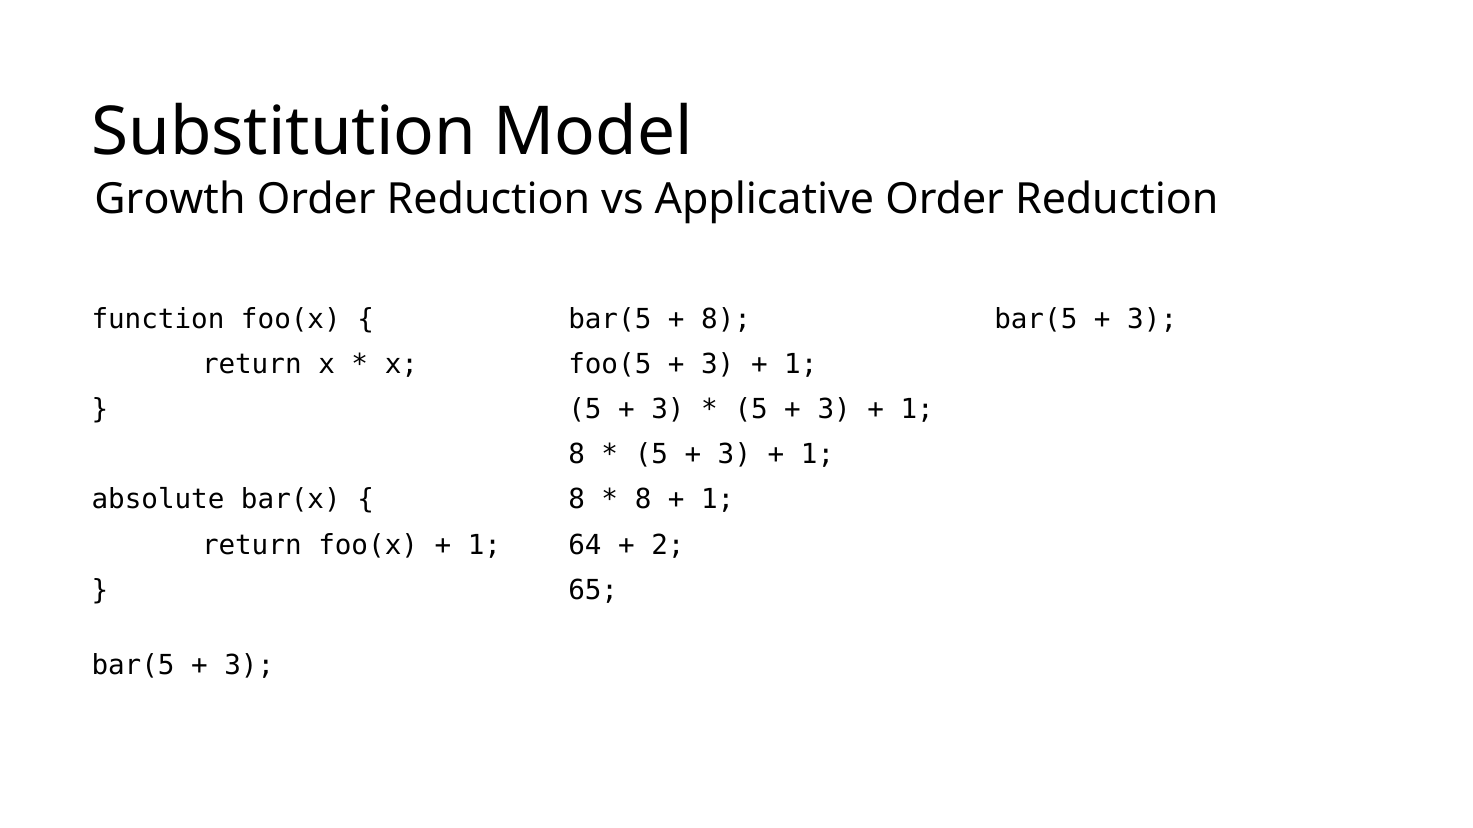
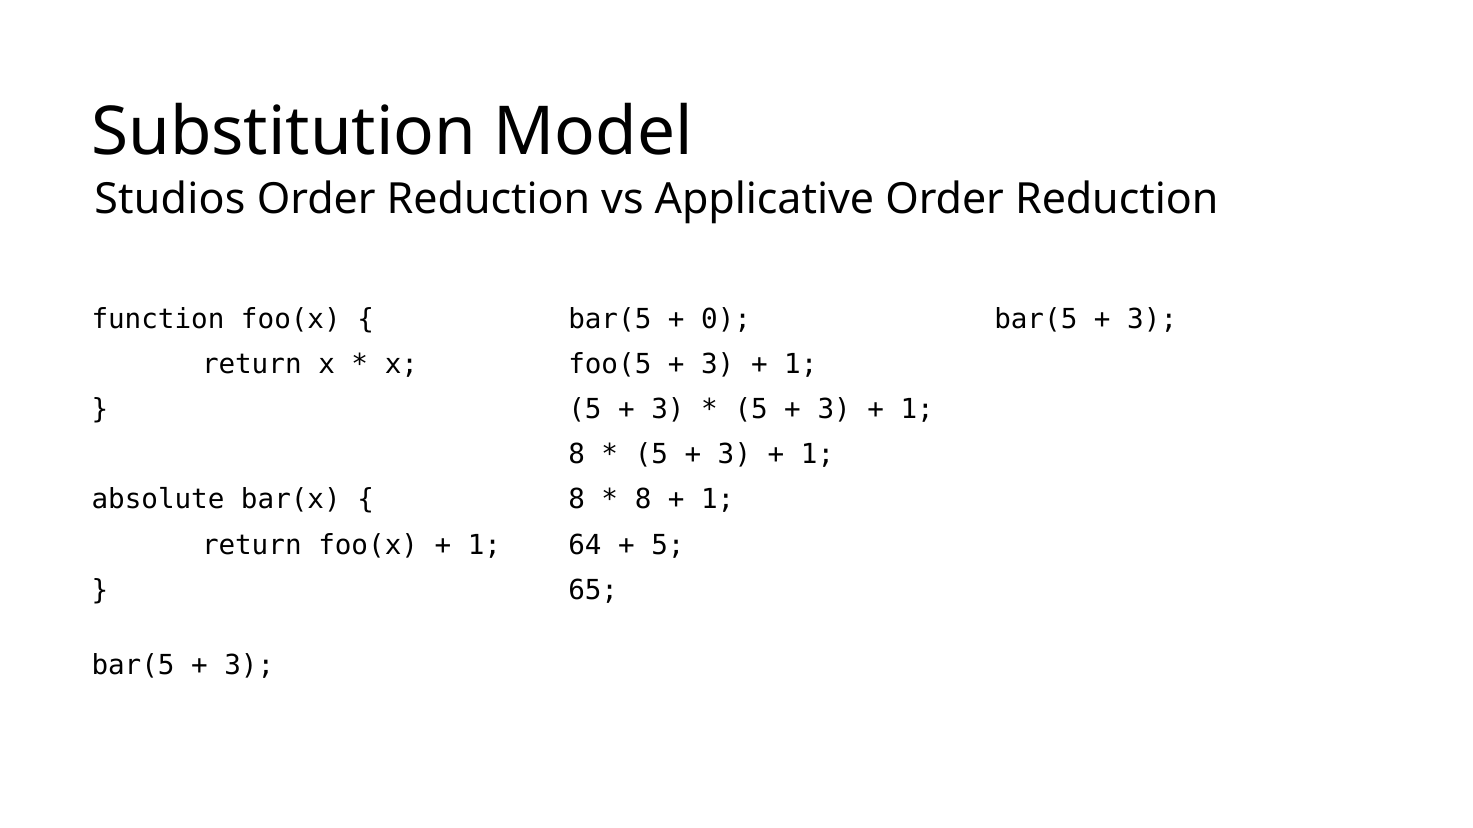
Growth: Growth -> Studios
8 at (726, 319): 8 -> 0
2 at (668, 545): 2 -> 5
